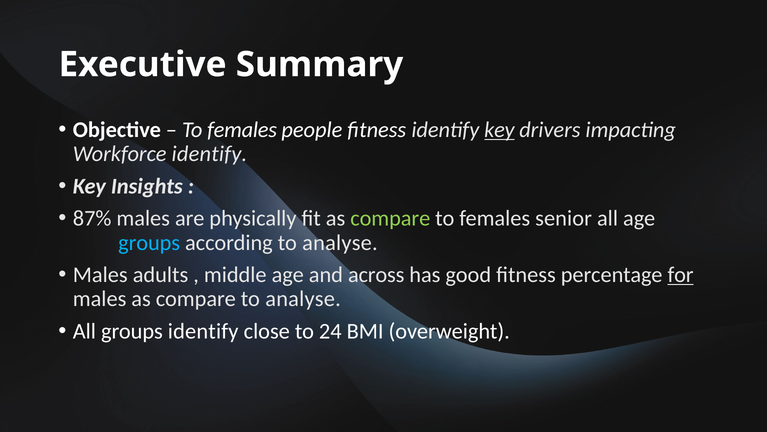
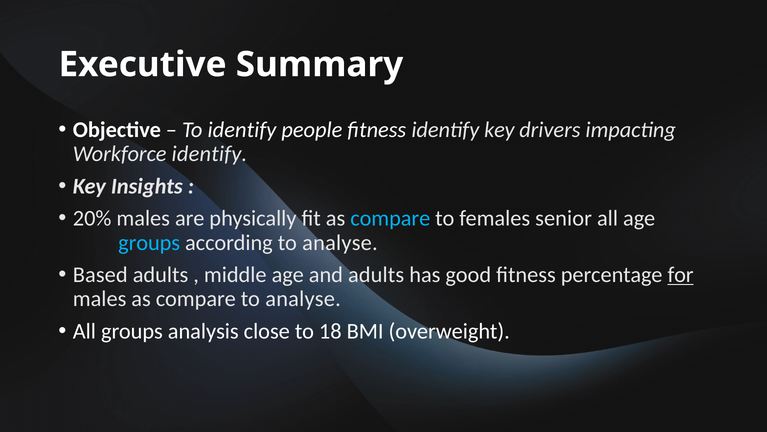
females at (242, 130): females -> identify
key at (499, 130) underline: present -> none
87%: 87% -> 20%
compare at (390, 218) colour: light green -> light blue
Males at (100, 274): Males -> Based
and across: across -> adults
groups identify: identify -> analysis
24: 24 -> 18
